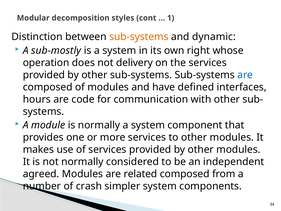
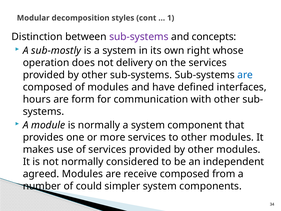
sub-systems at (139, 37) colour: orange -> purple
dynamic: dynamic -> concepts
code: code -> form
related: related -> receive
crash: crash -> could
